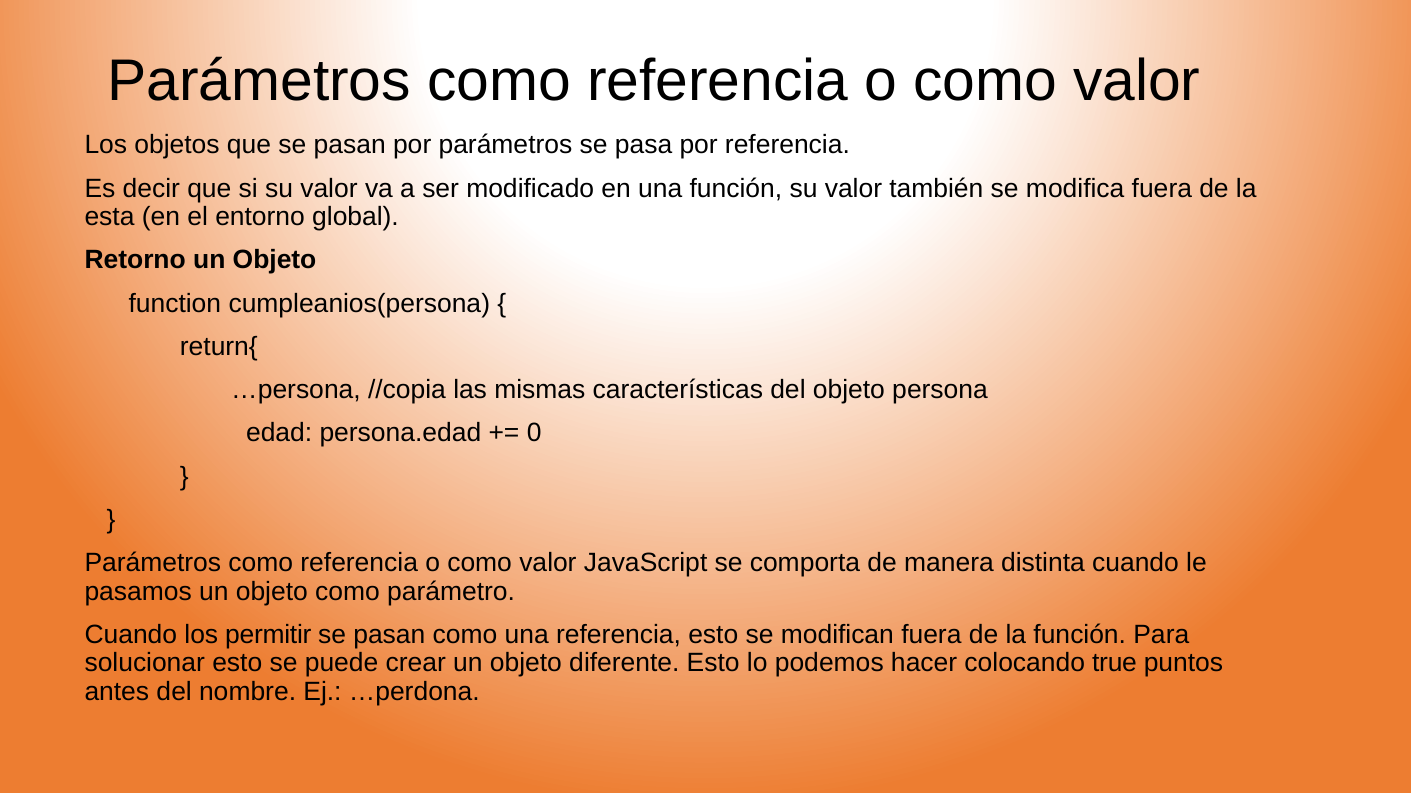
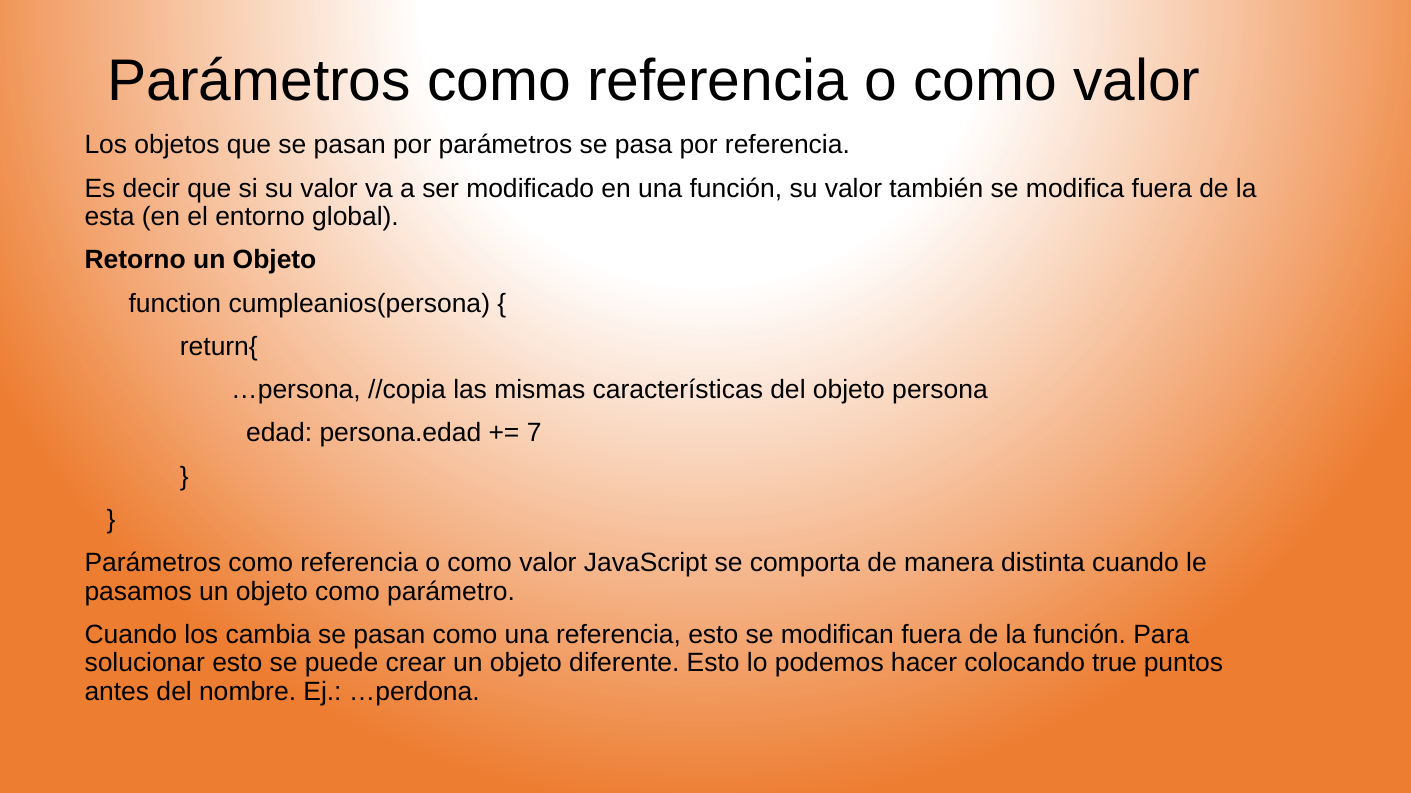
0: 0 -> 7
permitir: permitir -> cambia
